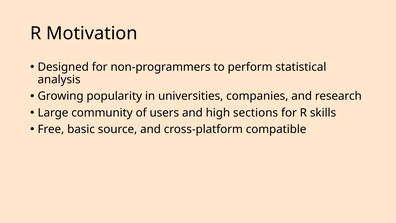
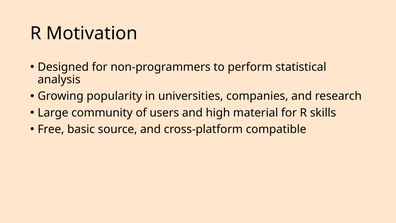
sections: sections -> material
